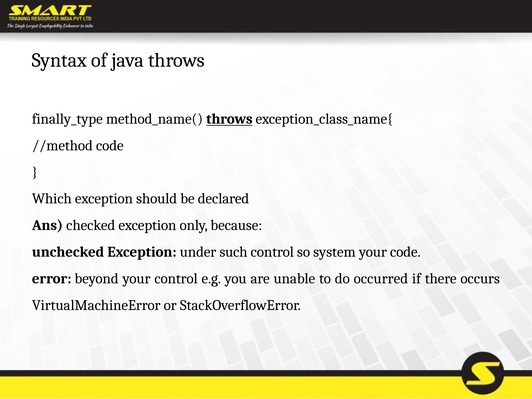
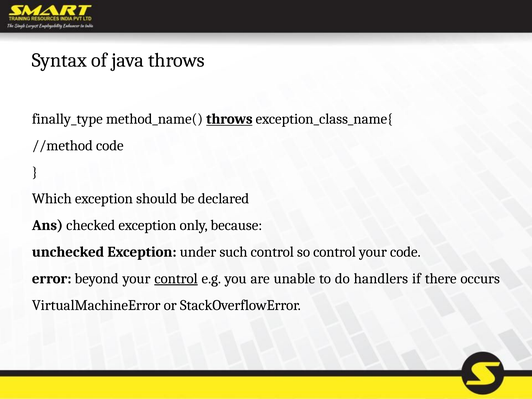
so system: system -> control
control at (176, 279) underline: none -> present
occurred: occurred -> handlers
